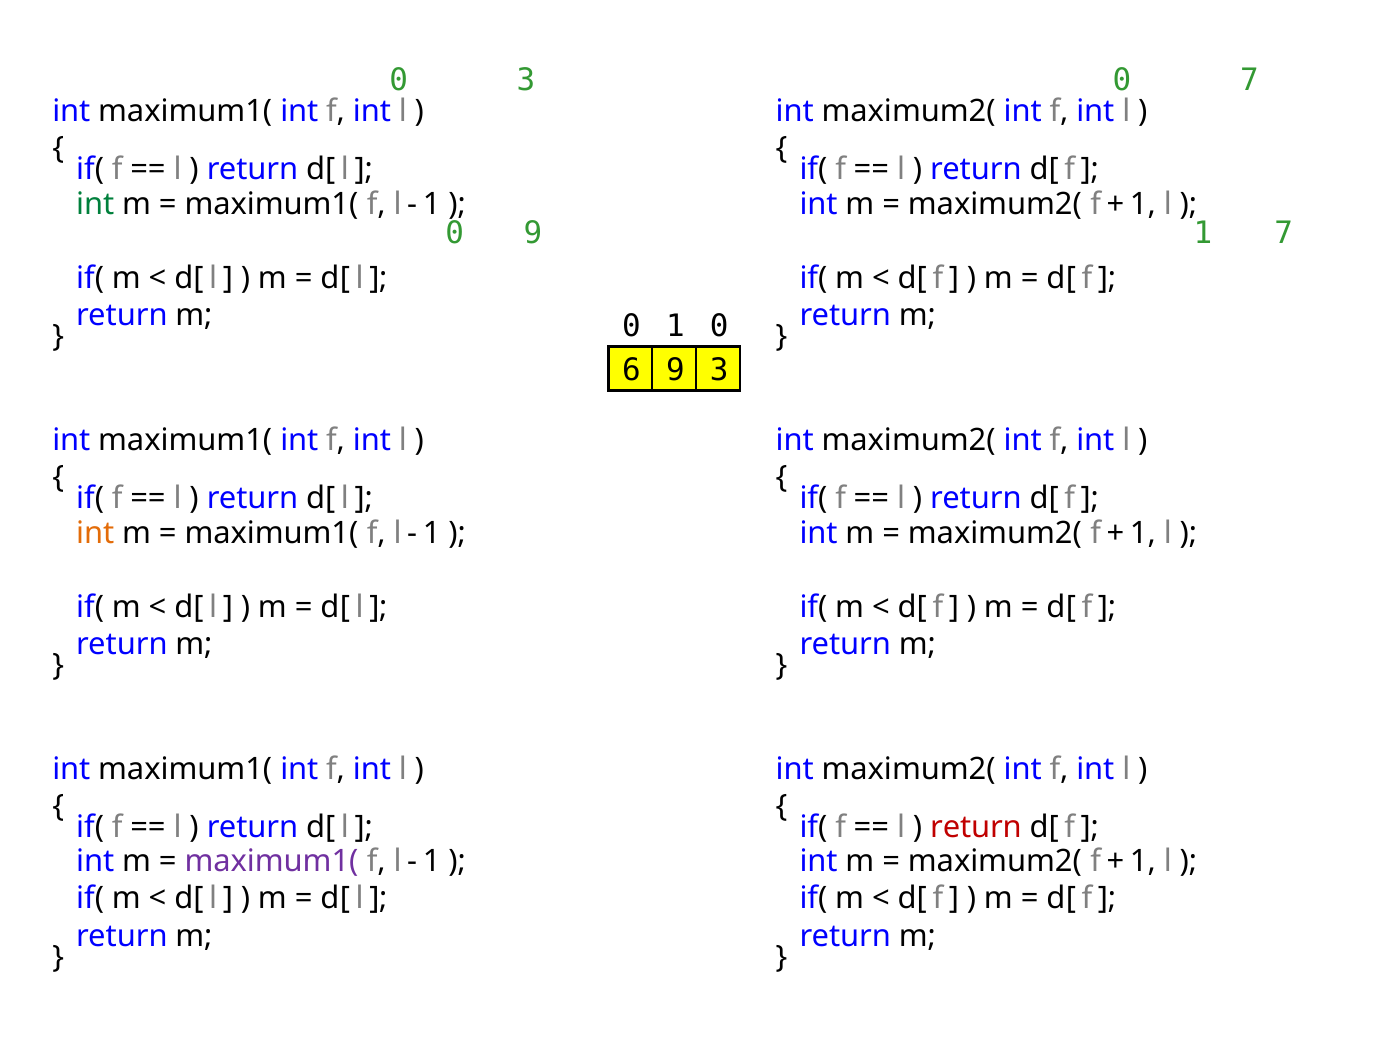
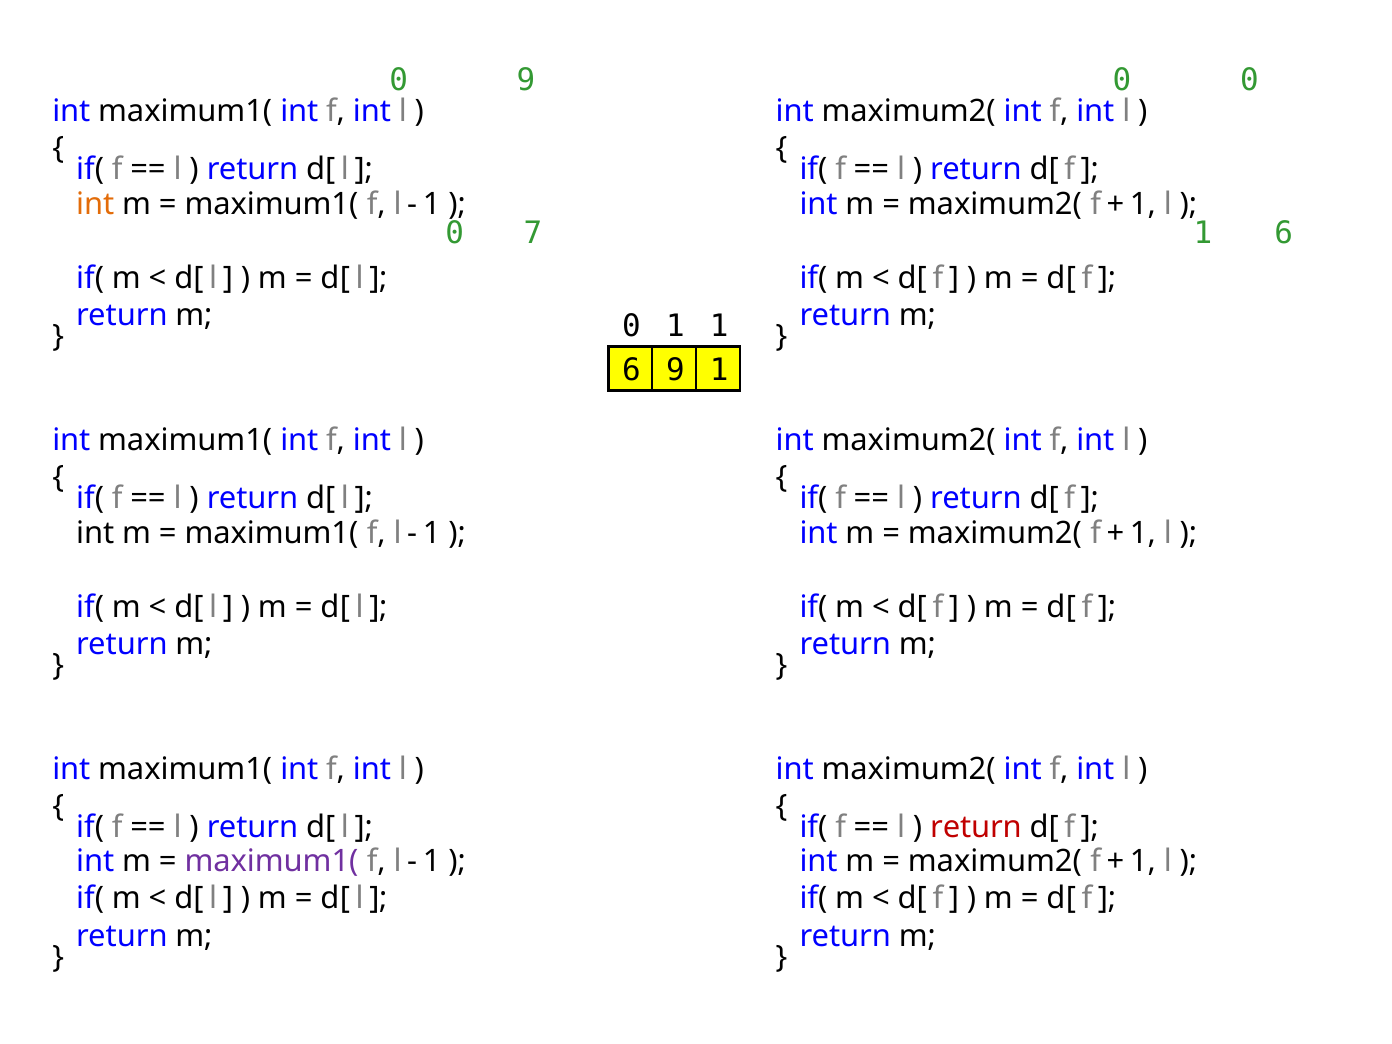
0 3: 3 -> 9
0 7: 7 -> 0
int at (95, 204) colour: green -> orange
0 9: 9 -> 7
7 at (1284, 234): 7 -> 6
1 0: 0 -> 1
9 3: 3 -> 1
int at (95, 533) colour: orange -> black
